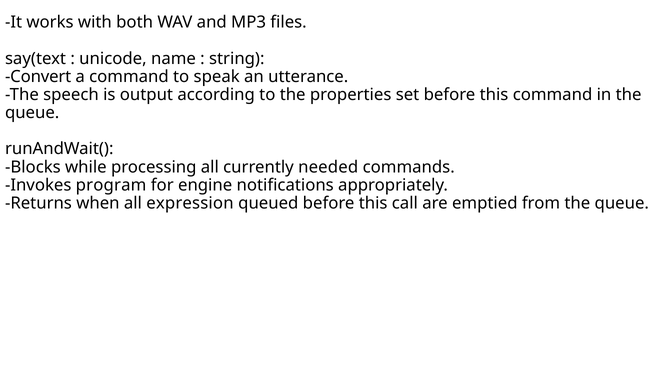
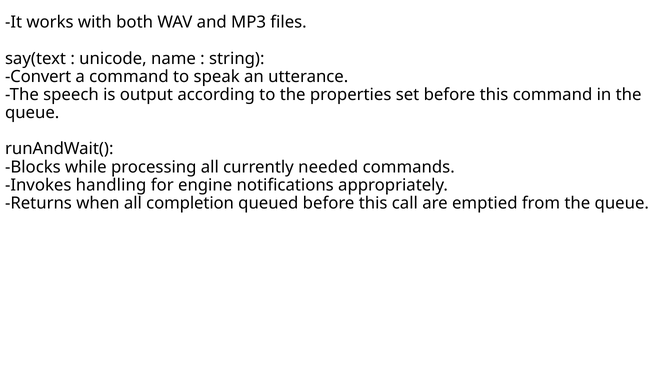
program: program -> handling
expression: expression -> completion
